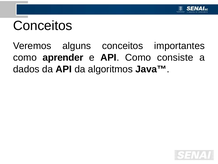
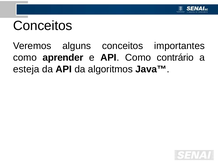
consiste: consiste -> contrário
dados: dados -> esteja
